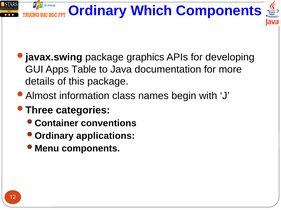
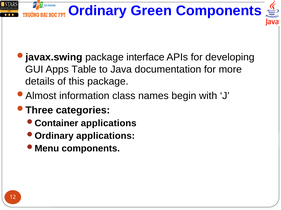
Which: Which -> Green
graphics: graphics -> interface
conventions at (109, 124): conventions -> applications
